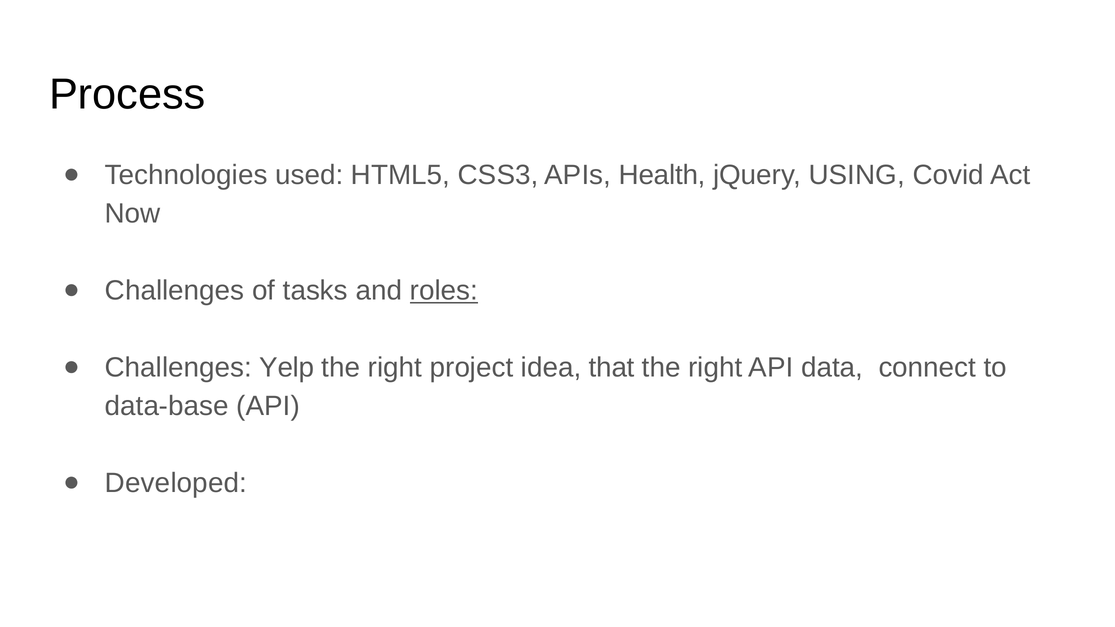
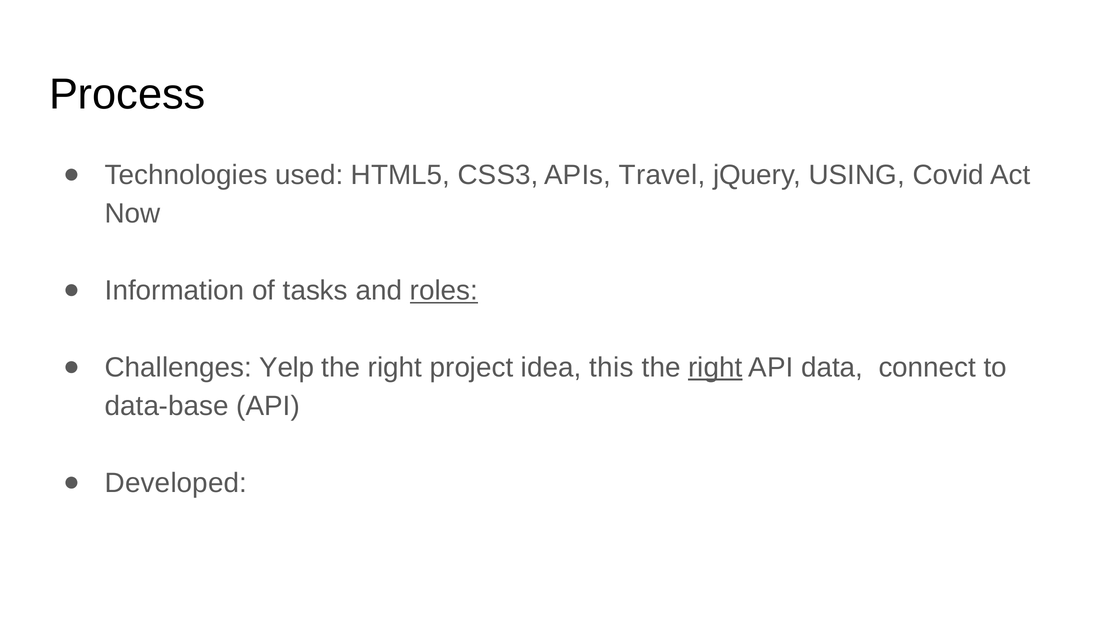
Health: Health -> Travel
Challenges at (175, 291): Challenges -> Information
that: that -> this
right at (715, 368) underline: none -> present
